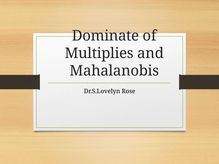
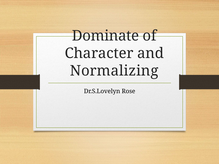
Multiplies: Multiplies -> Character
Mahalanobis: Mahalanobis -> Normalizing
